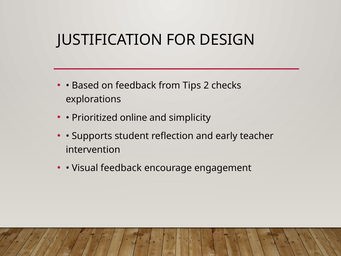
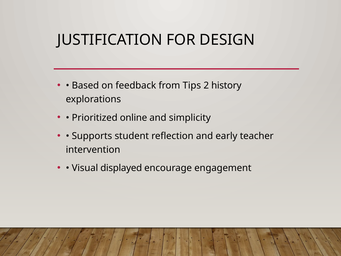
checks: checks -> history
Visual feedback: feedback -> displayed
